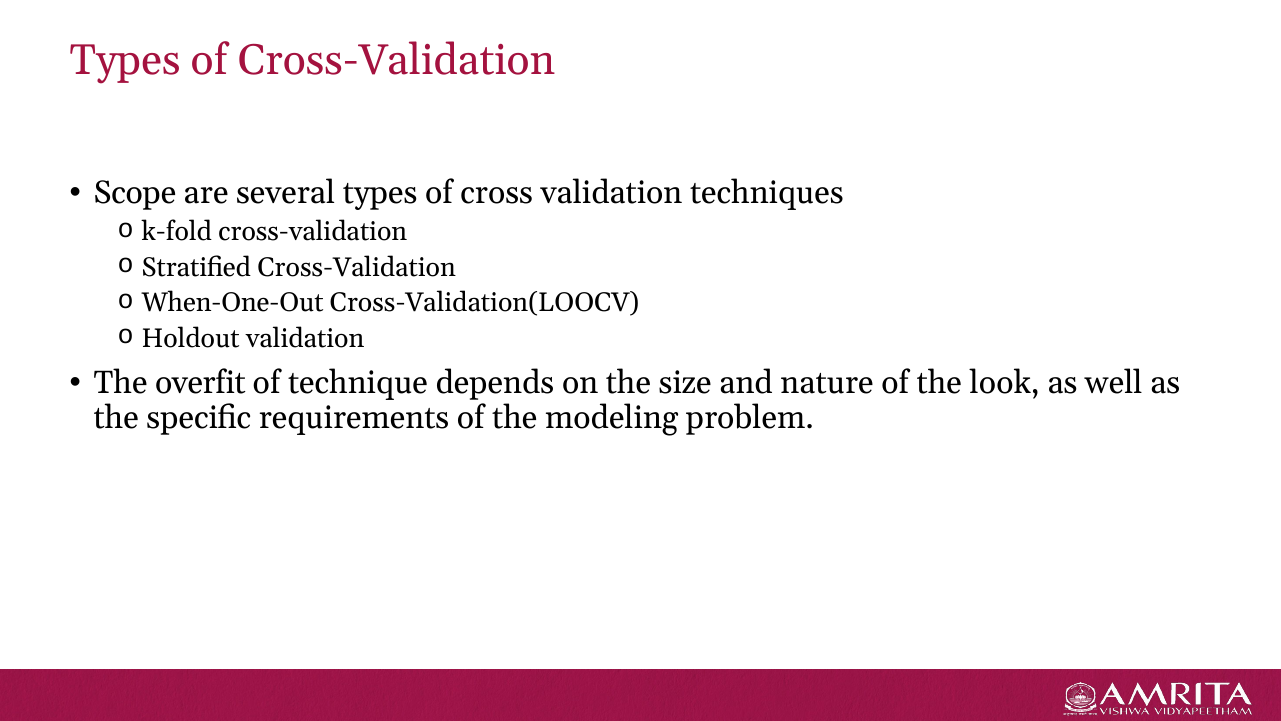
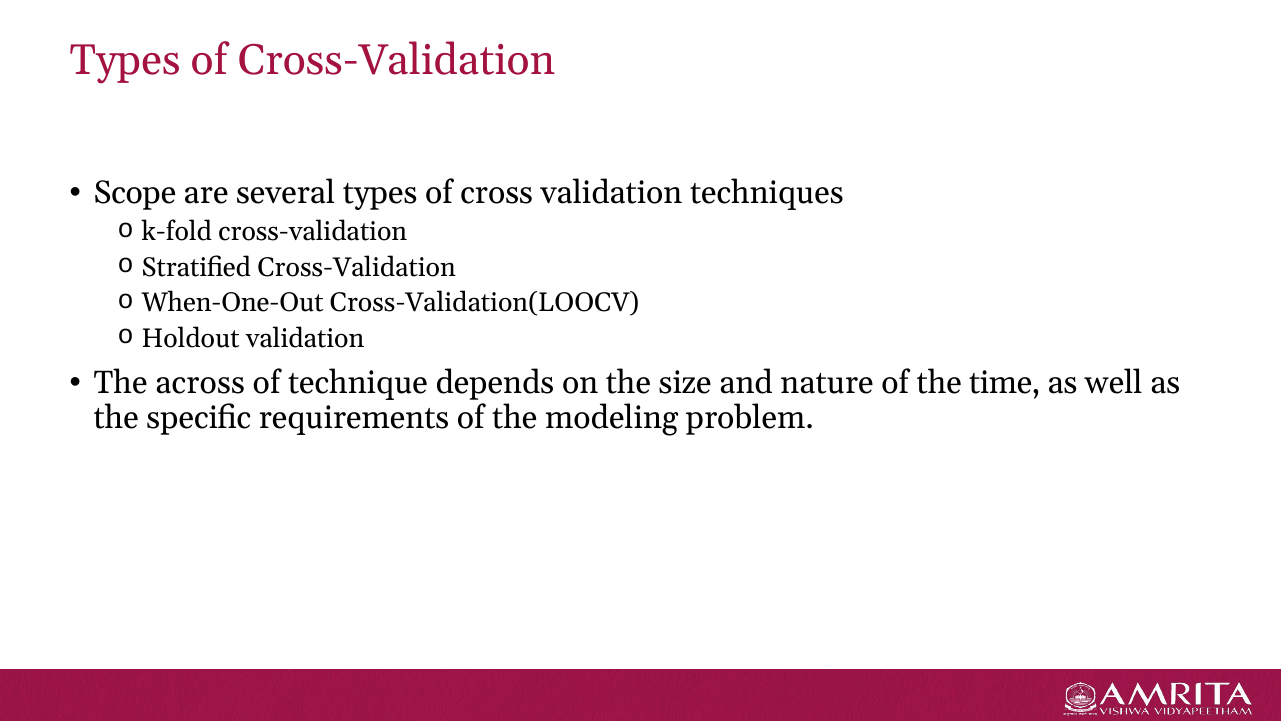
overfit: overfit -> across
look: look -> time
